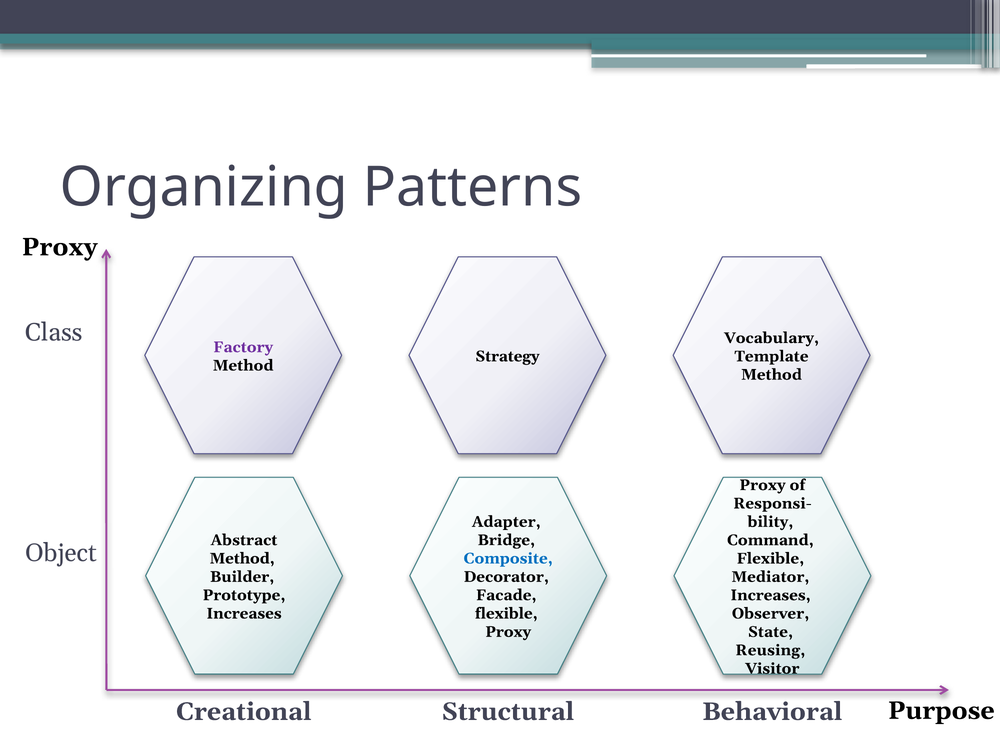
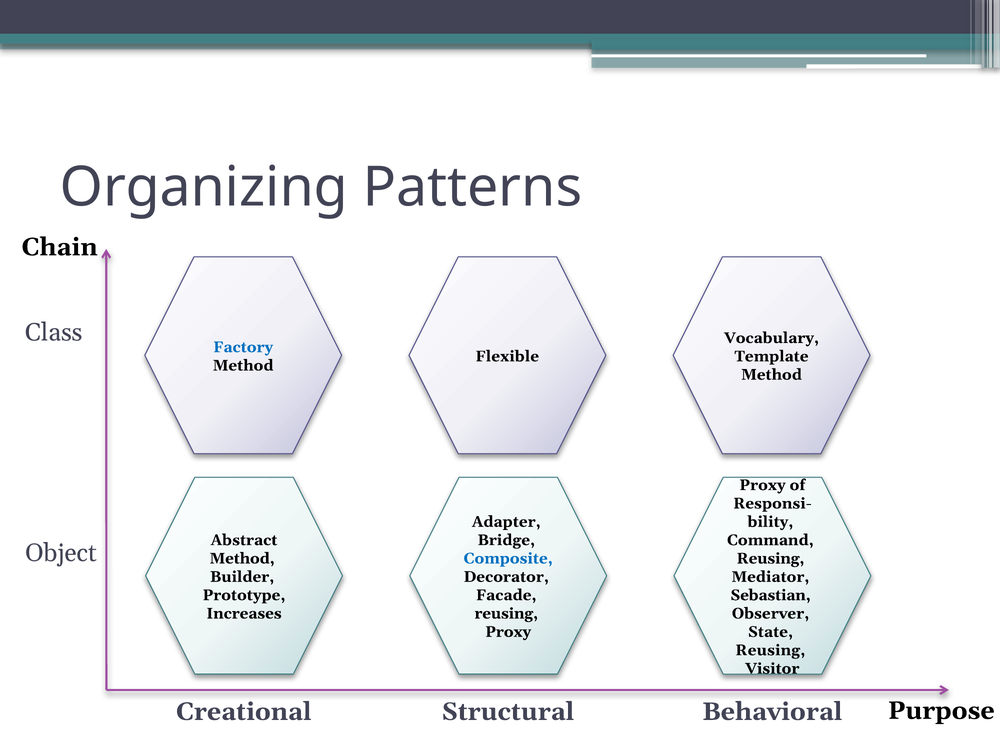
Proxy at (60, 247): Proxy -> Chain
Factory colour: purple -> blue
Strategy: Strategy -> Flexible
Flexible at (770, 558): Flexible -> Reusing
Increases at (771, 595): Increases -> Sebastian
flexible at (506, 613): flexible -> reusing
